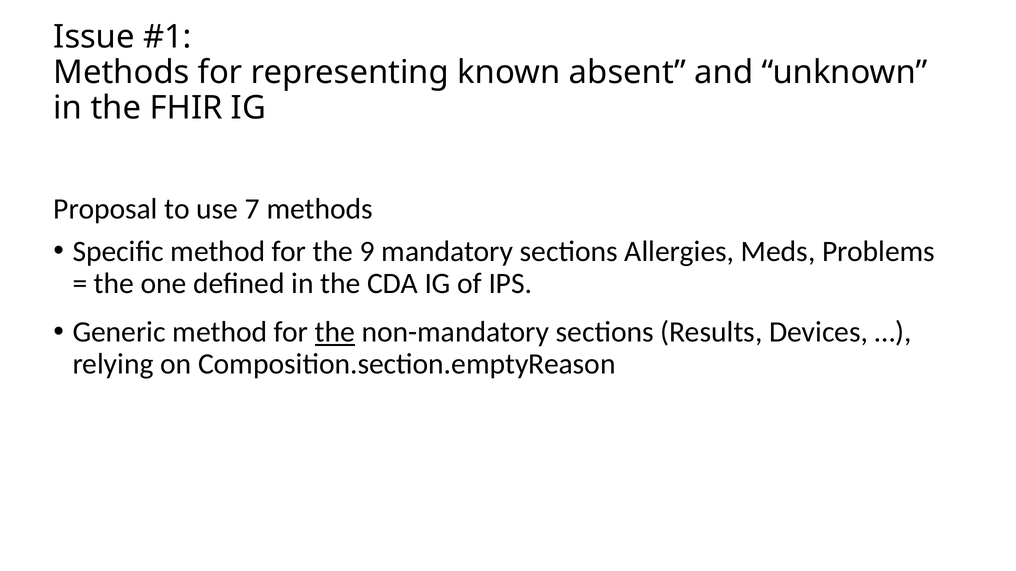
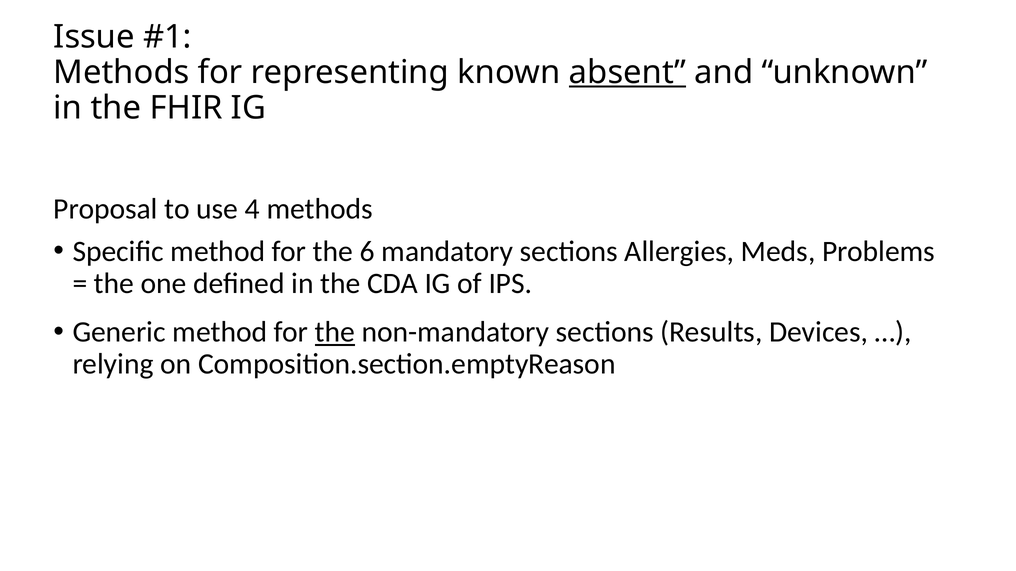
absent underline: none -> present
7: 7 -> 4
9: 9 -> 6
